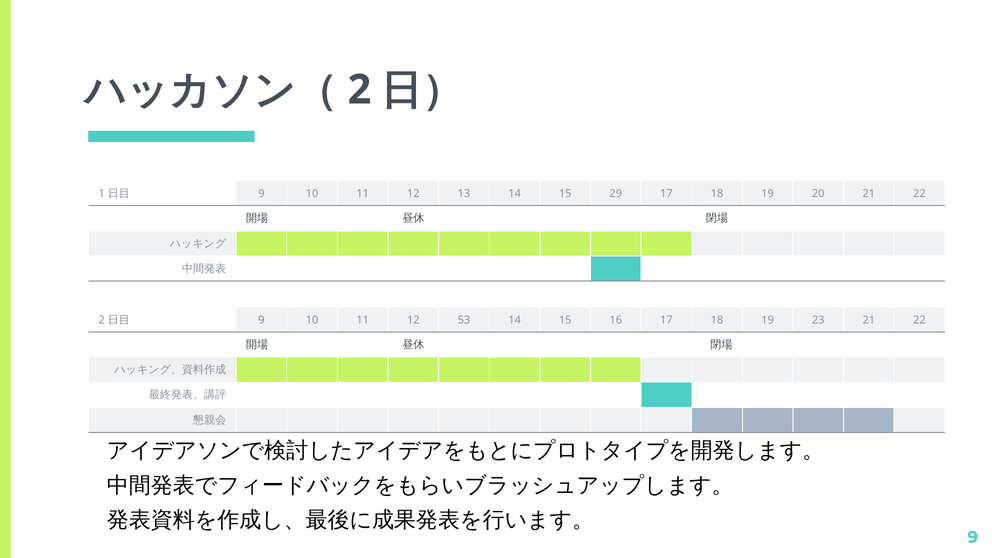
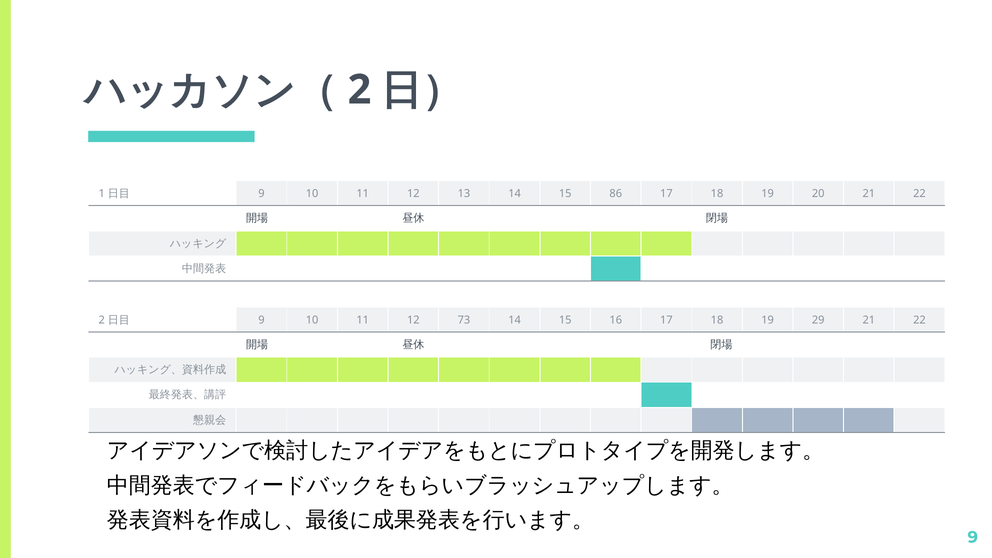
29: 29 -> 86
53: 53 -> 73
23: 23 -> 29
